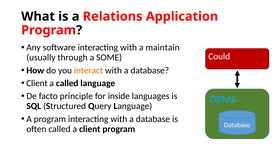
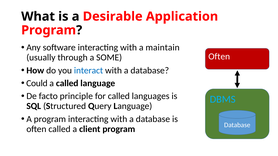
Relations: Relations -> Desirable
Could at (219, 57): Could -> Often
interact colour: orange -> blue
Client at (37, 83): Client -> Could
for inside: inside -> called
